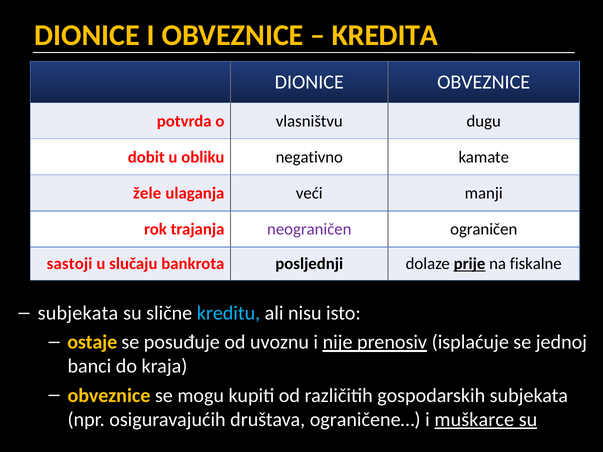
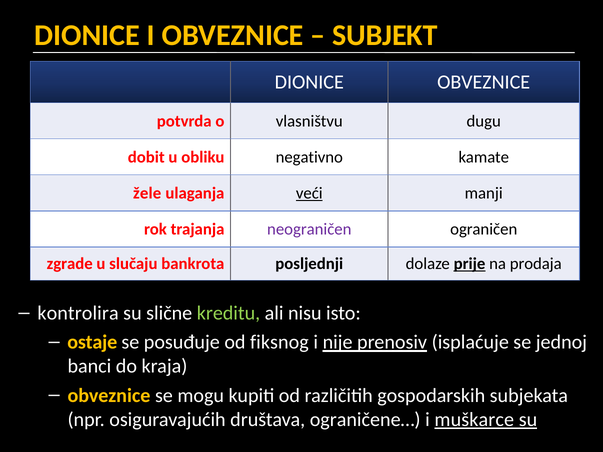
KREDITA: KREDITA -> SUBJEKT
veći underline: none -> present
sastoji: sastoji -> zgrade
fiskalne: fiskalne -> prodaja
subjekata at (78, 313): subjekata -> kontrolira
kreditu colour: light blue -> light green
uvoznu: uvoznu -> fiksnog
